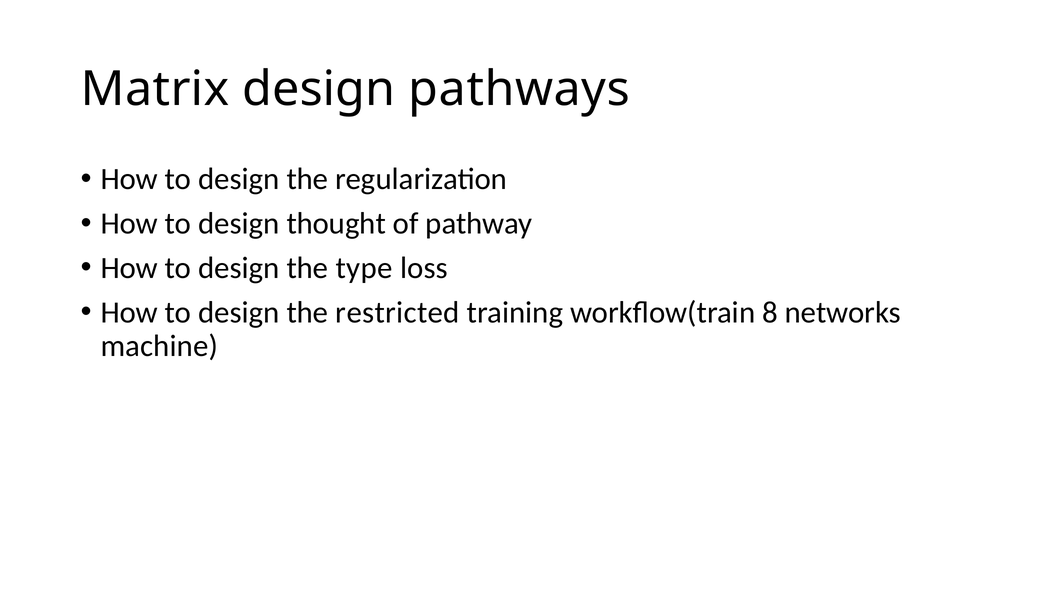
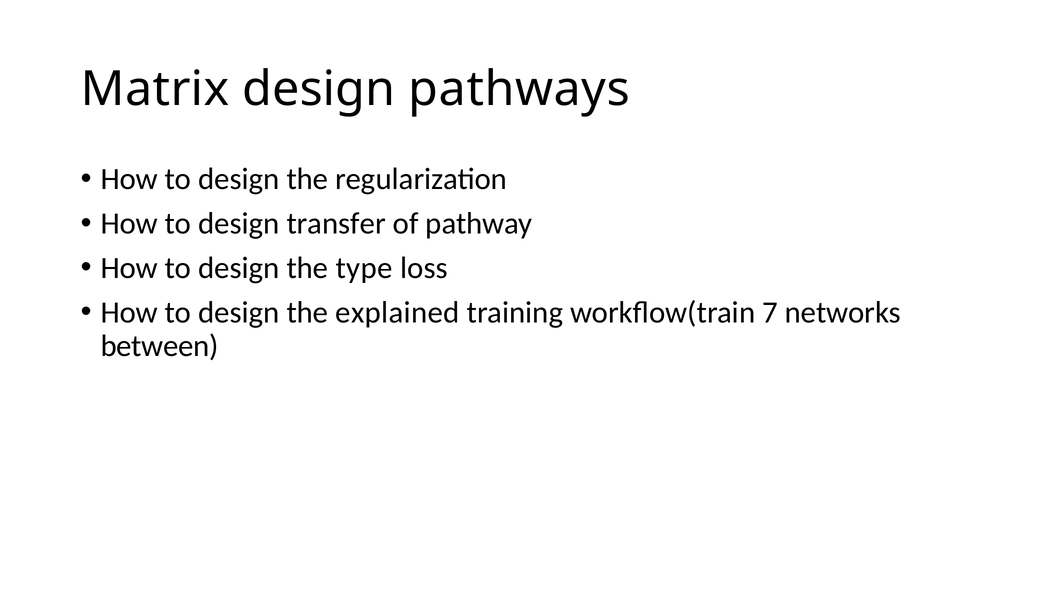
thought: thought -> transfer
restricted: restricted -> explained
8: 8 -> 7
machine: machine -> between
